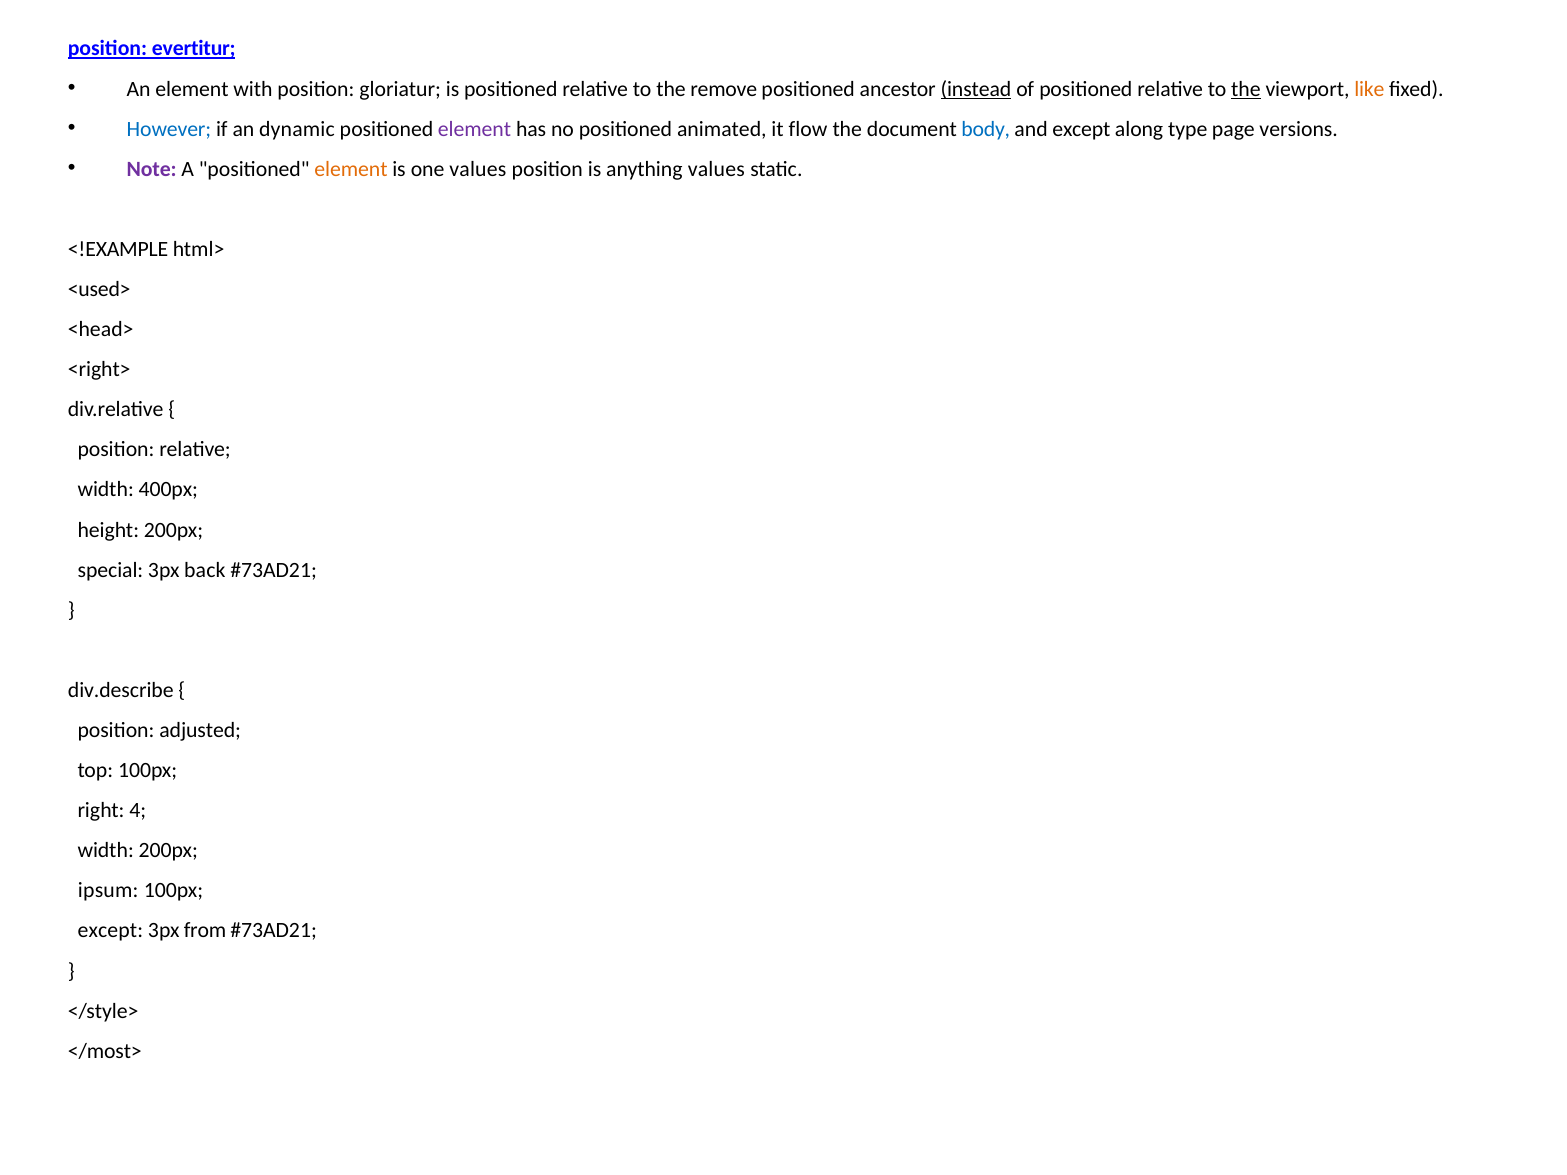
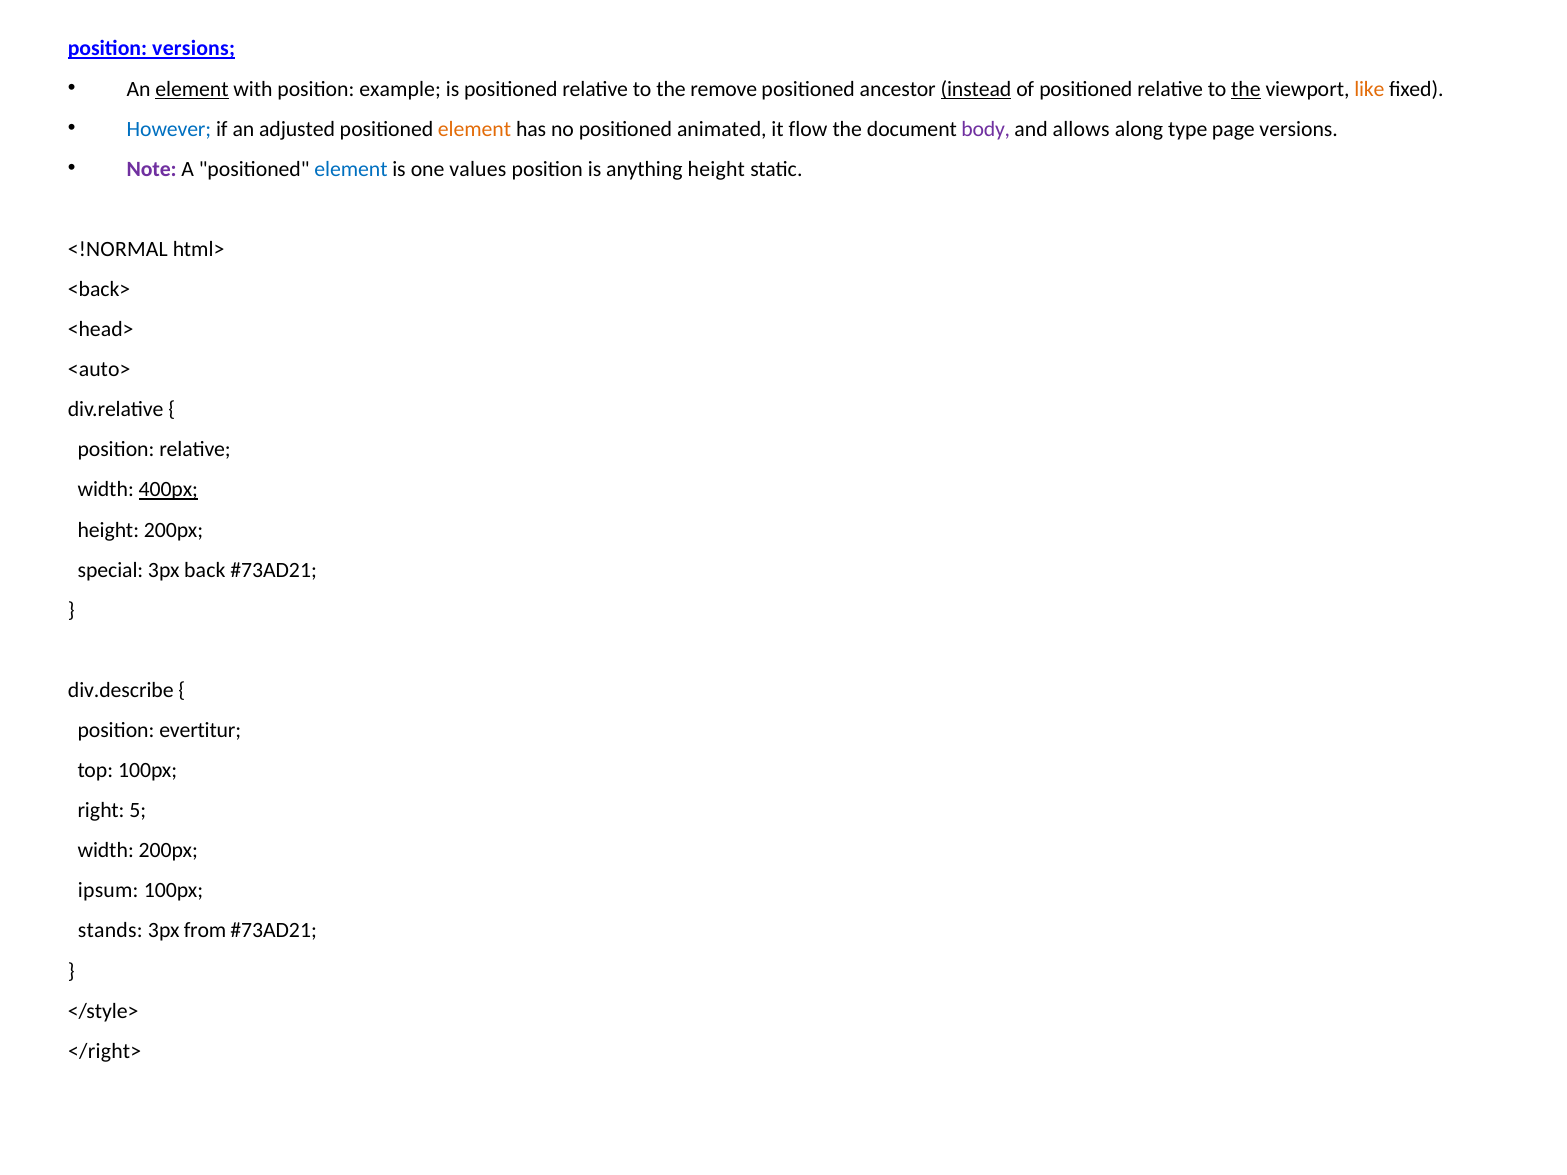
position evertitur: evertitur -> versions
element at (192, 89) underline: none -> present
gloriatur: gloriatur -> example
dynamic: dynamic -> adjusted
element at (475, 129) colour: purple -> orange
body colour: blue -> purple
and except: except -> allows
element at (351, 169) colour: orange -> blue
anything values: values -> height
<!EXAMPLE: <!EXAMPLE -> <!NORMAL
<used>: <used> -> <back>
<right>: <right> -> <auto>
400px underline: none -> present
adjusted: adjusted -> evertitur
4: 4 -> 5
except at (110, 931): except -> stands
</most>: </most> -> </right>
